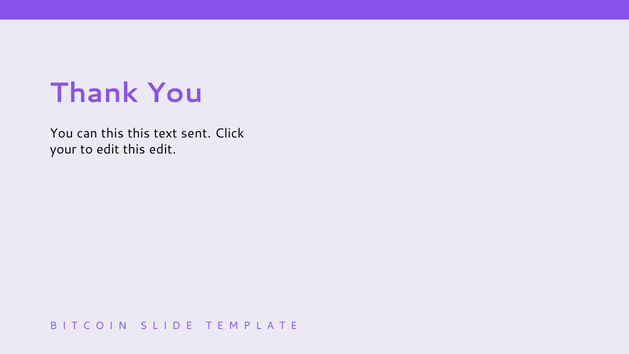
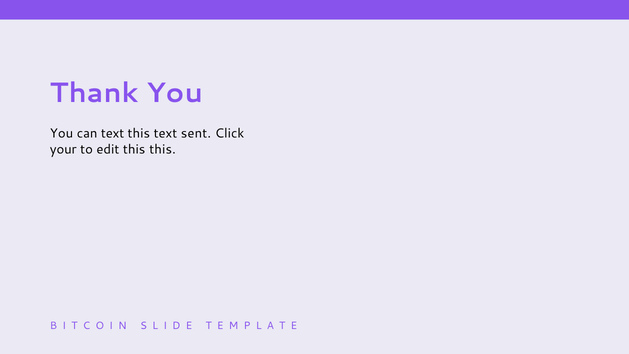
can this: this -> text
this edit: edit -> this
